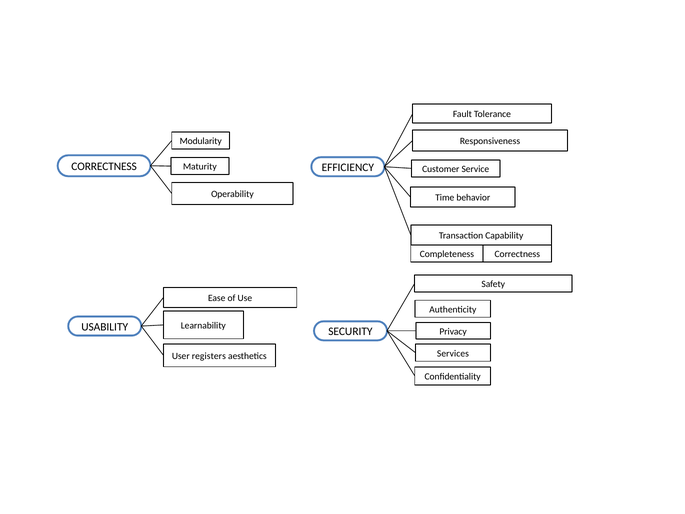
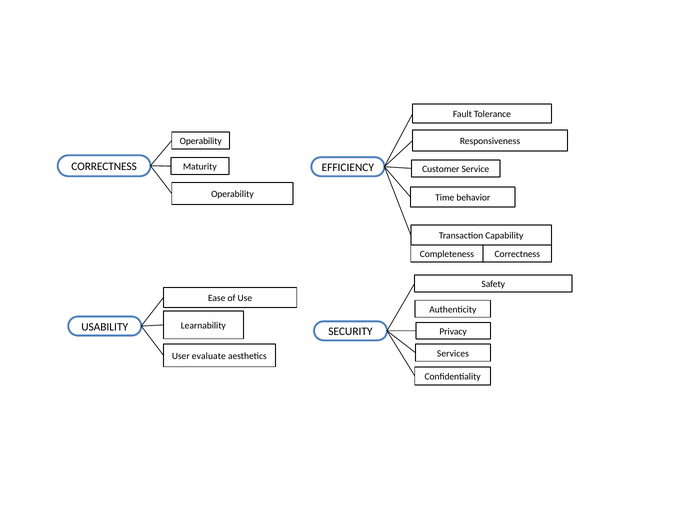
Modularity at (201, 141): Modularity -> Operability
registers: registers -> evaluate
